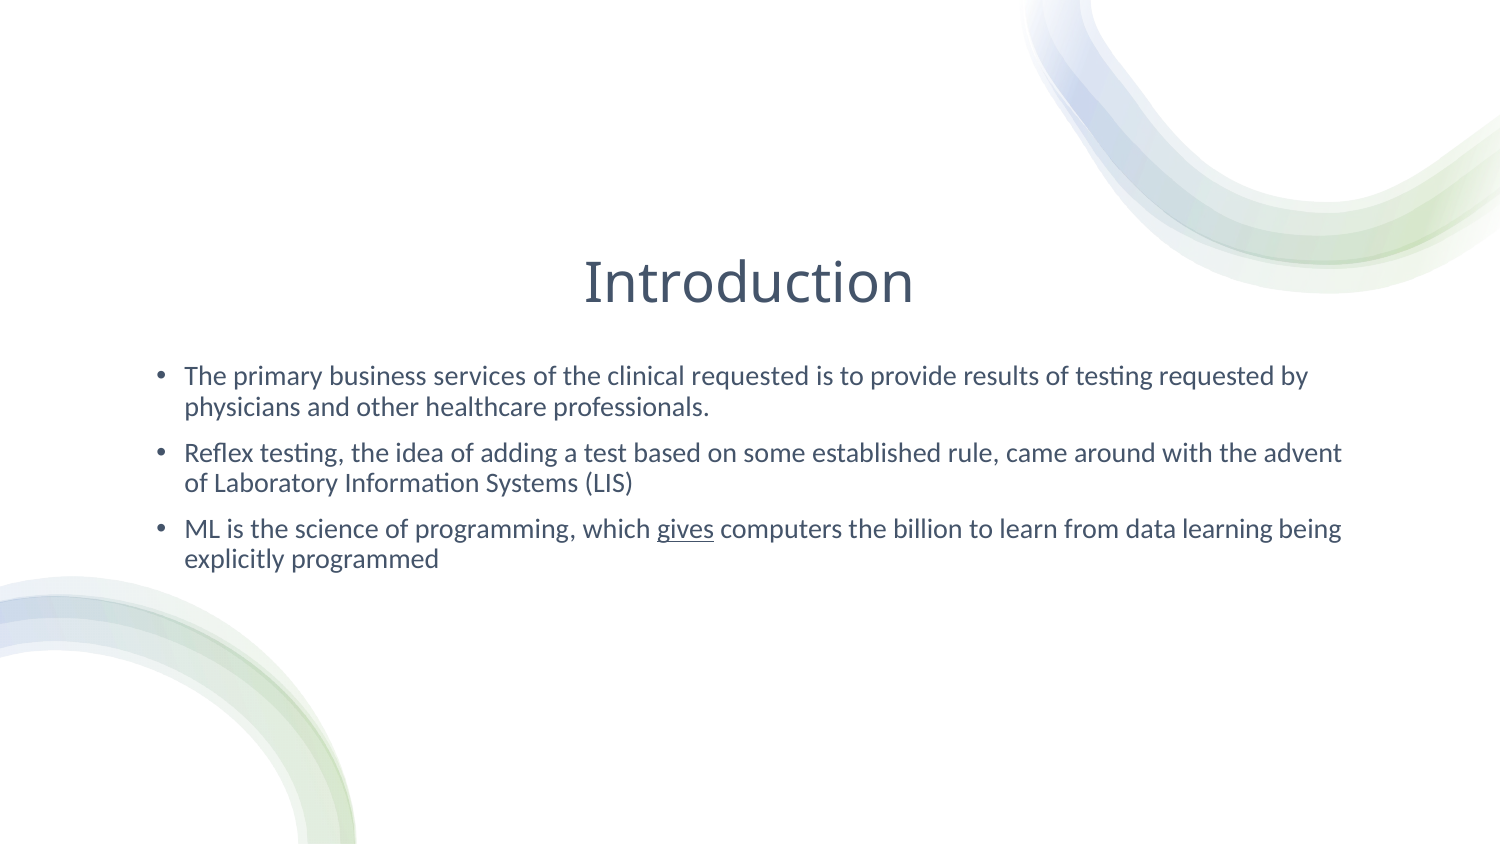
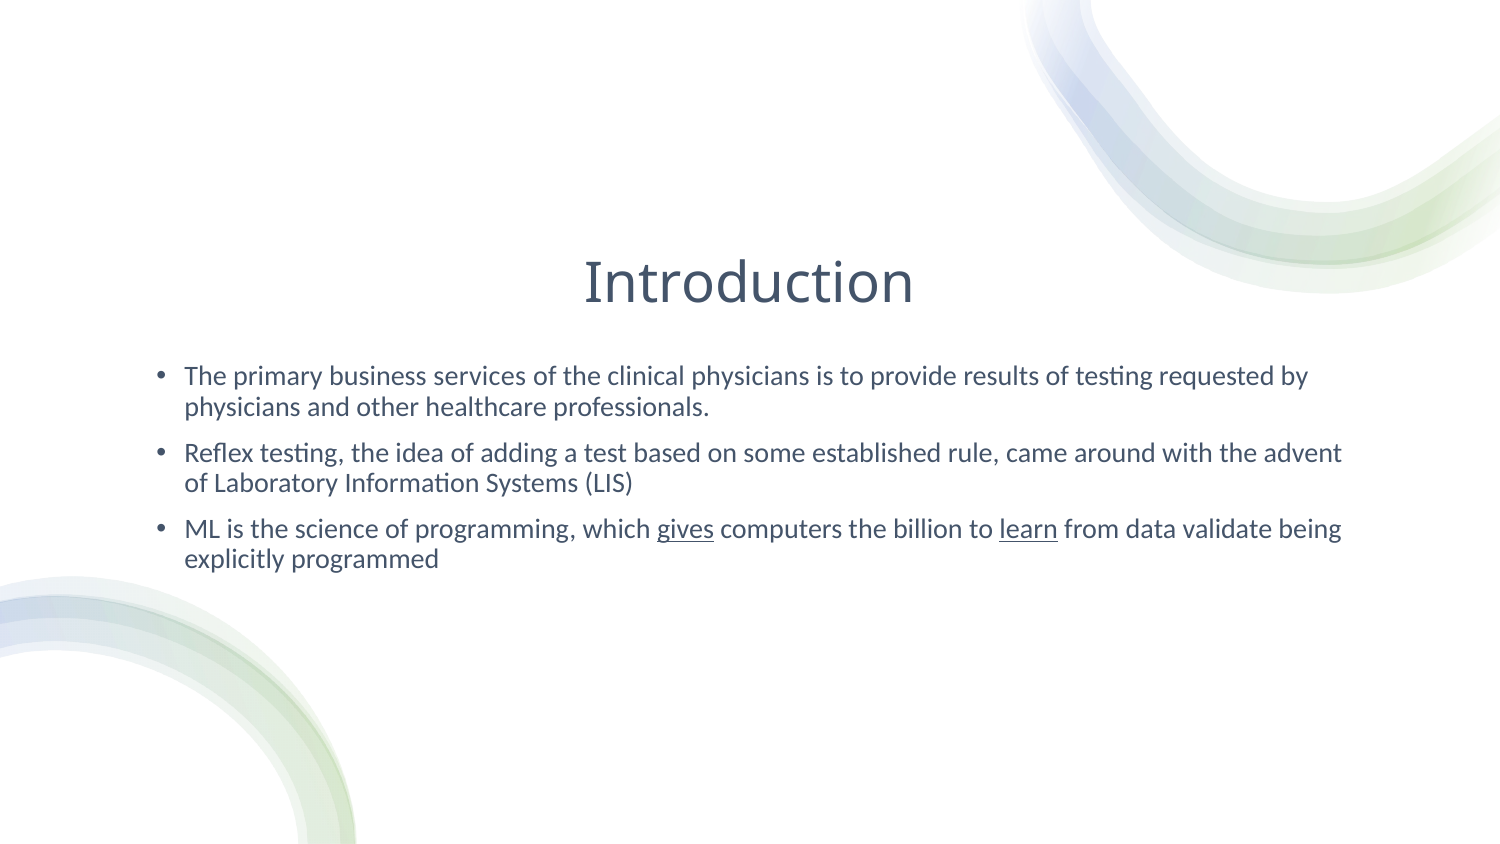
clinical requested: requested -> physicians
learn underline: none -> present
learning: learning -> validate
